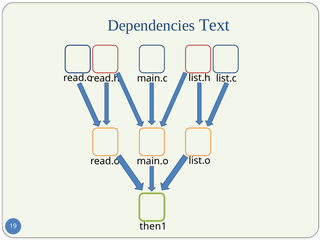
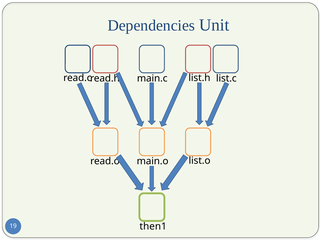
Text: Text -> Unit
